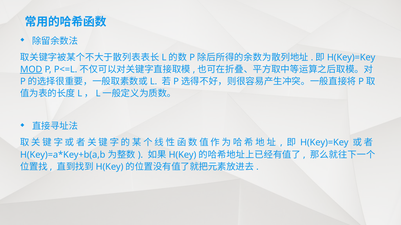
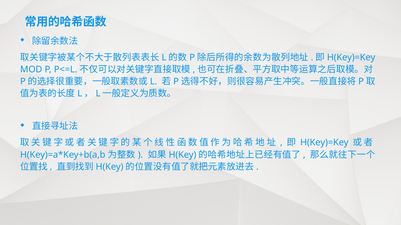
MOD underline: present -> none
